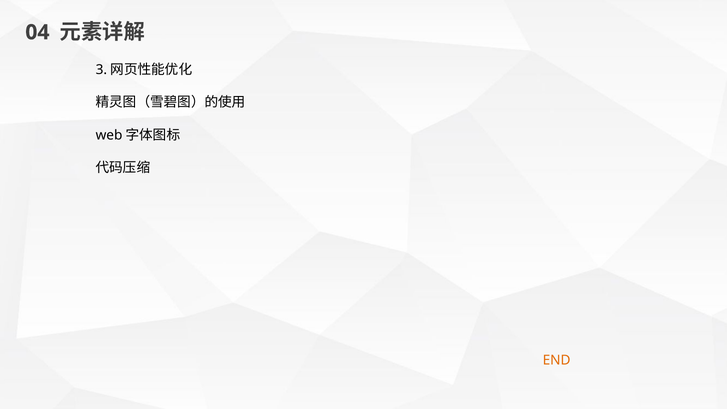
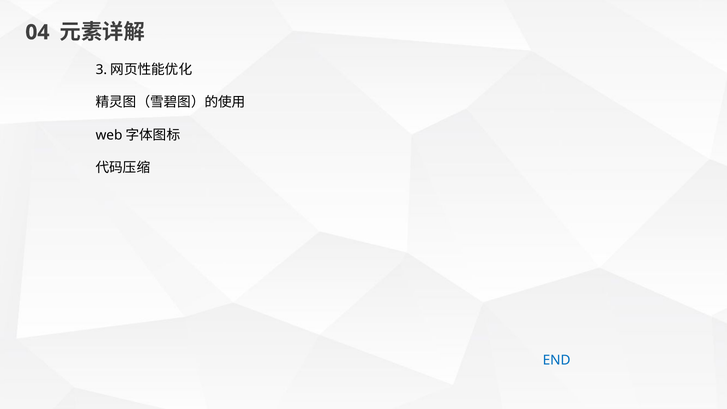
END colour: orange -> blue
